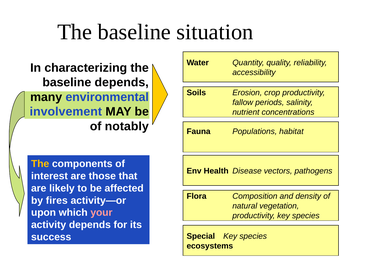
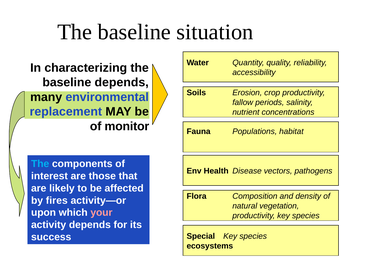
involvement: involvement -> replacement
notably: notably -> monitor
The at (40, 164) colour: yellow -> light blue
